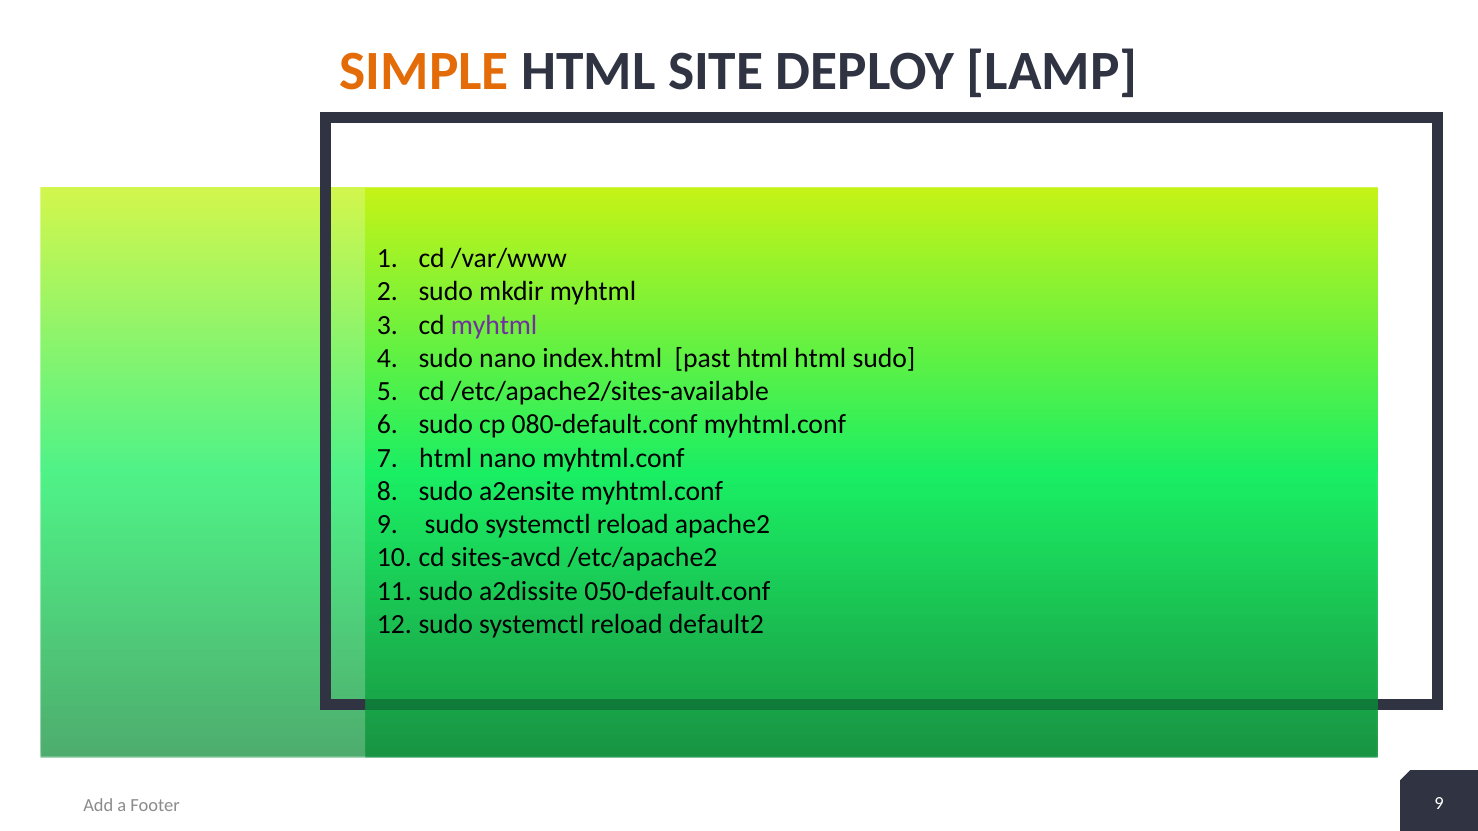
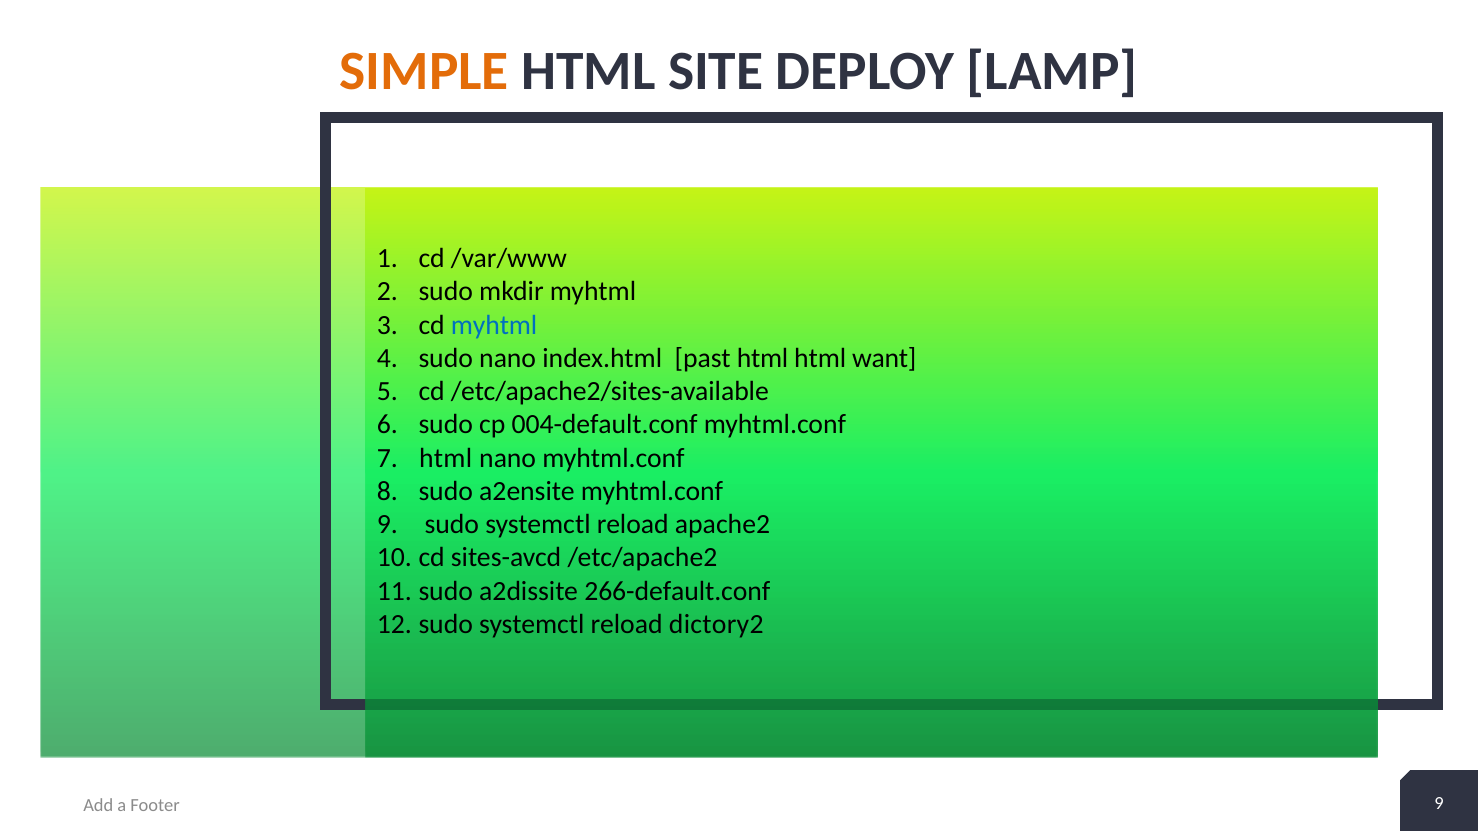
myhtml at (494, 325) colour: purple -> blue
html sudo: sudo -> want
080-default.conf: 080-default.conf -> 004-default.conf
050-default.conf: 050-default.conf -> 266-default.conf
default2: default2 -> dictory2
